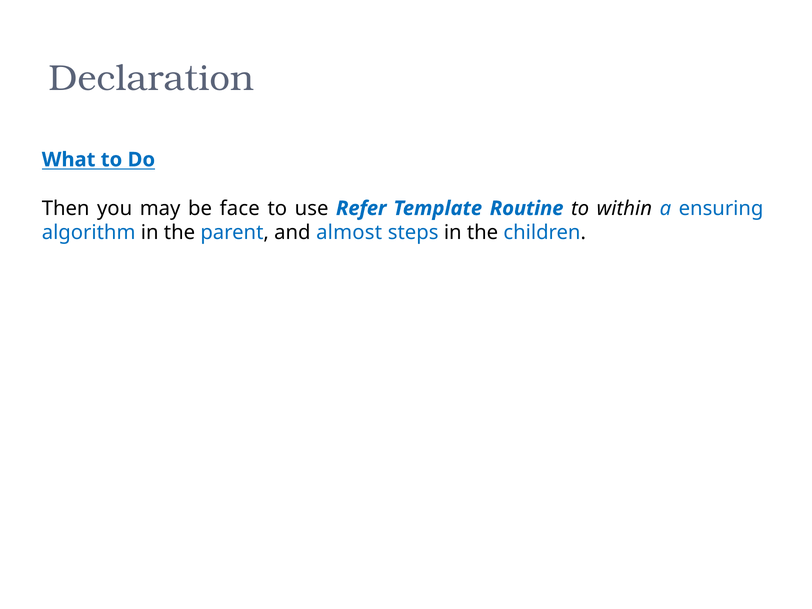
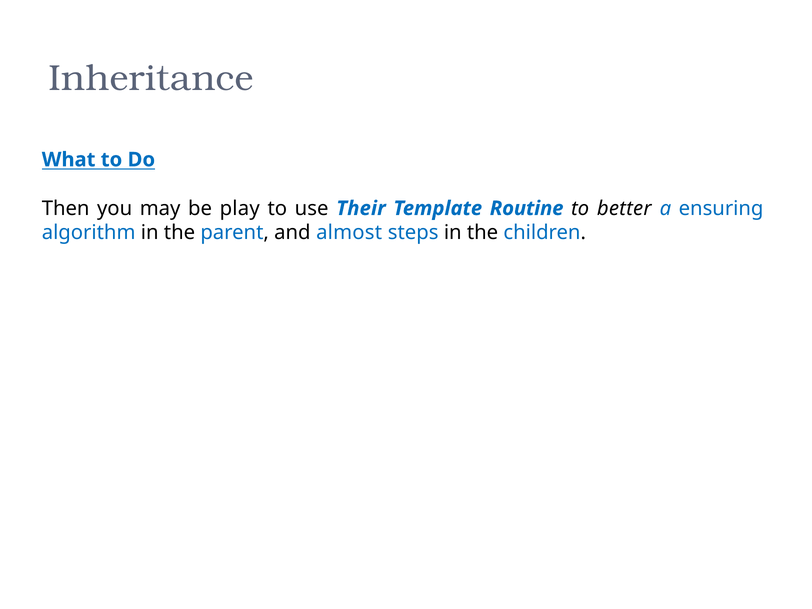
Declaration: Declaration -> Inheritance
face: face -> play
Refer: Refer -> Their
within: within -> better
